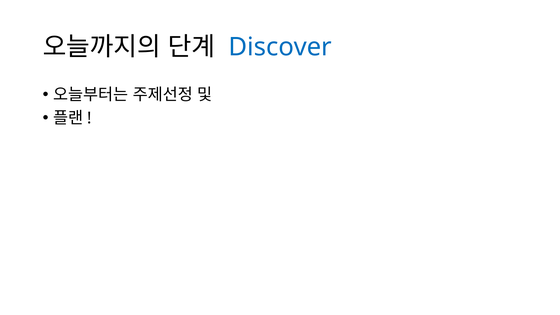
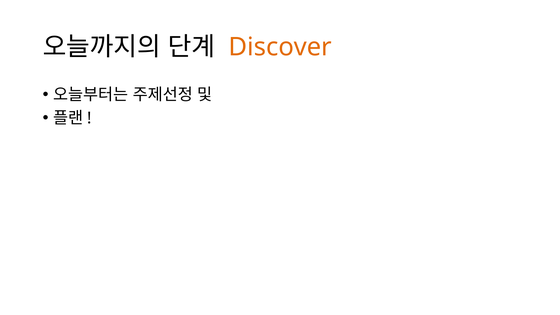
Discover colour: blue -> orange
